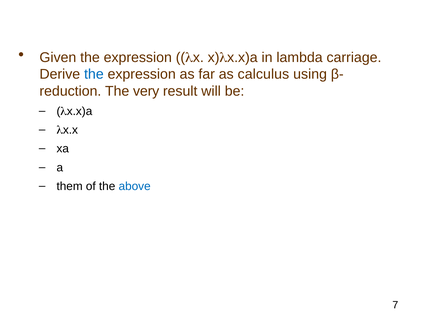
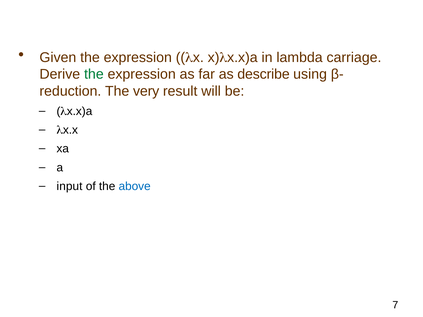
the at (94, 74) colour: blue -> green
calculus: calculus -> describe
them: them -> input
